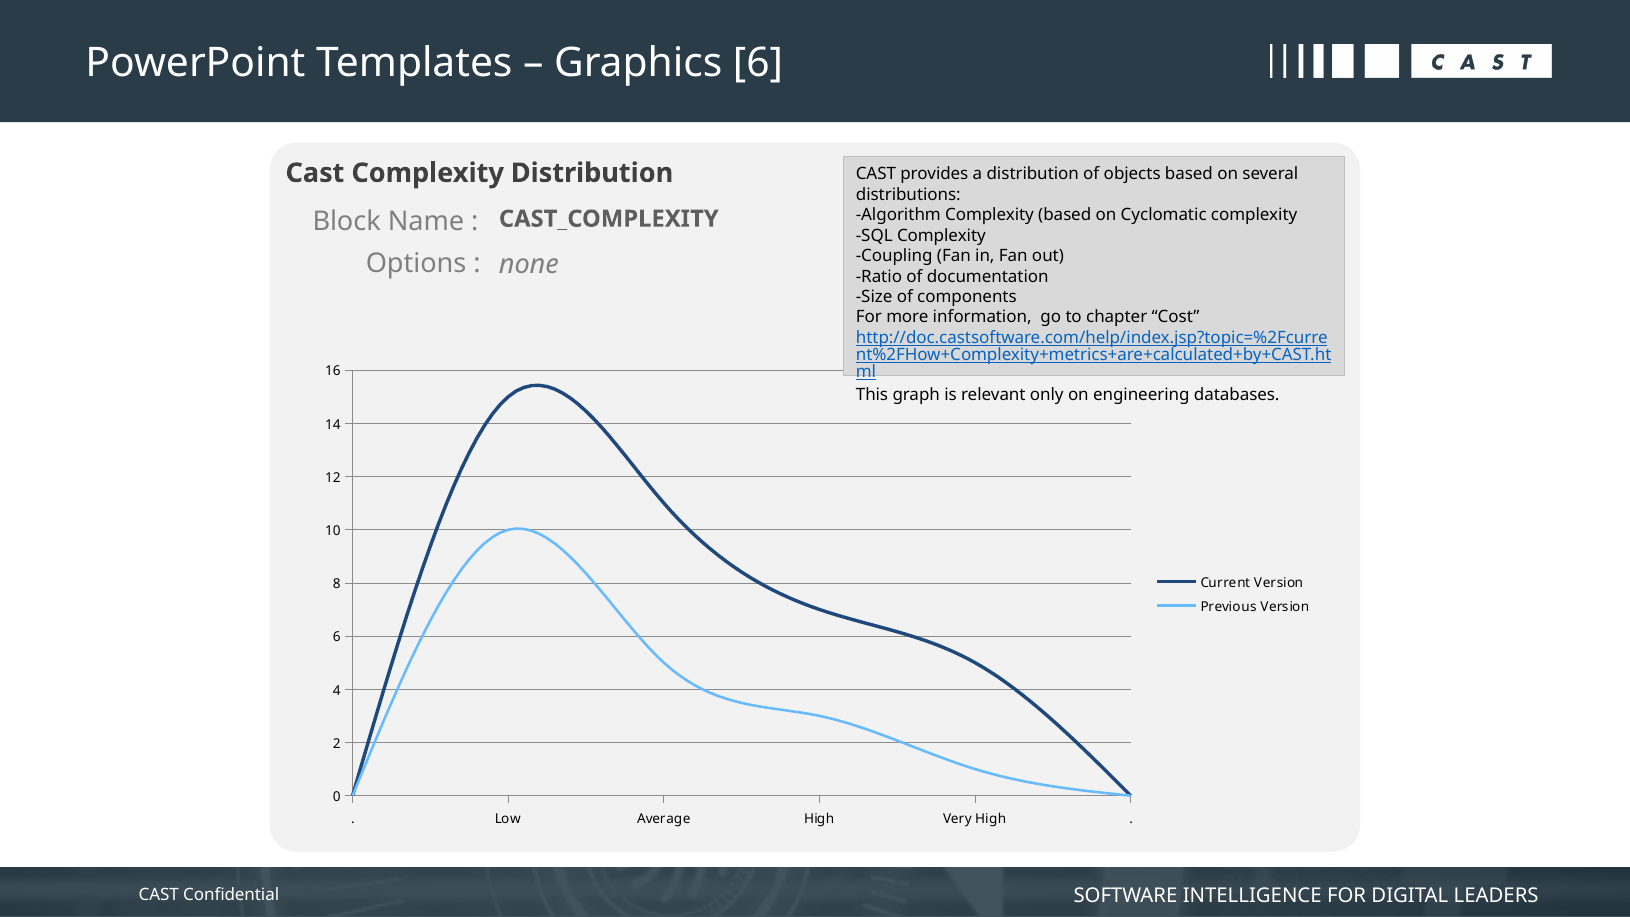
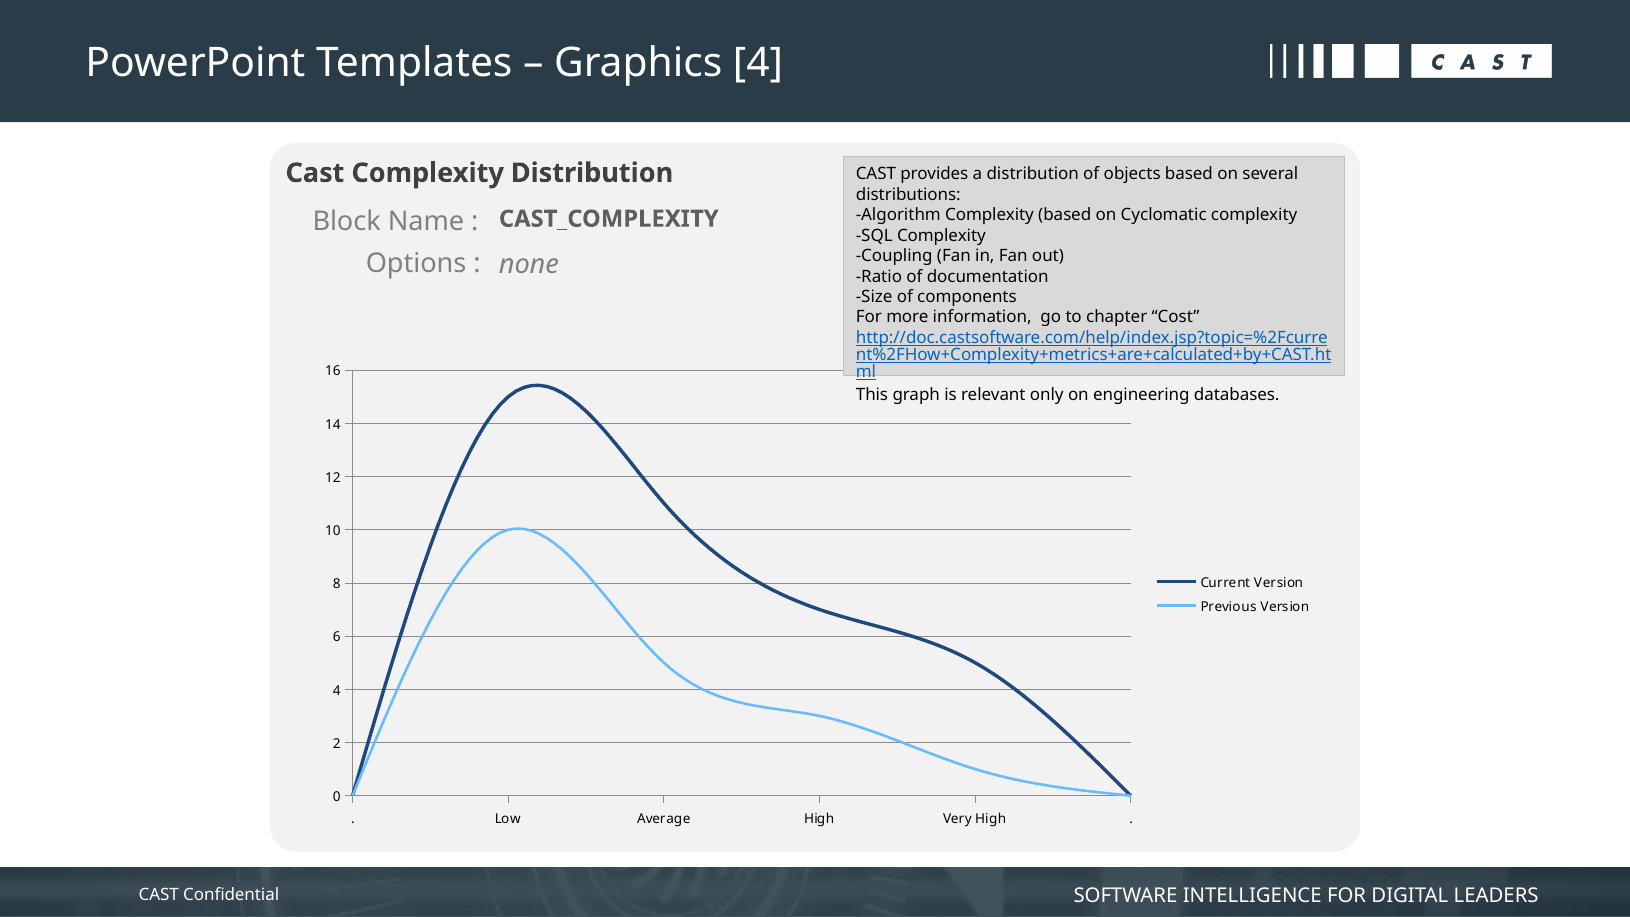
Graphics 6: 6 -> 4
